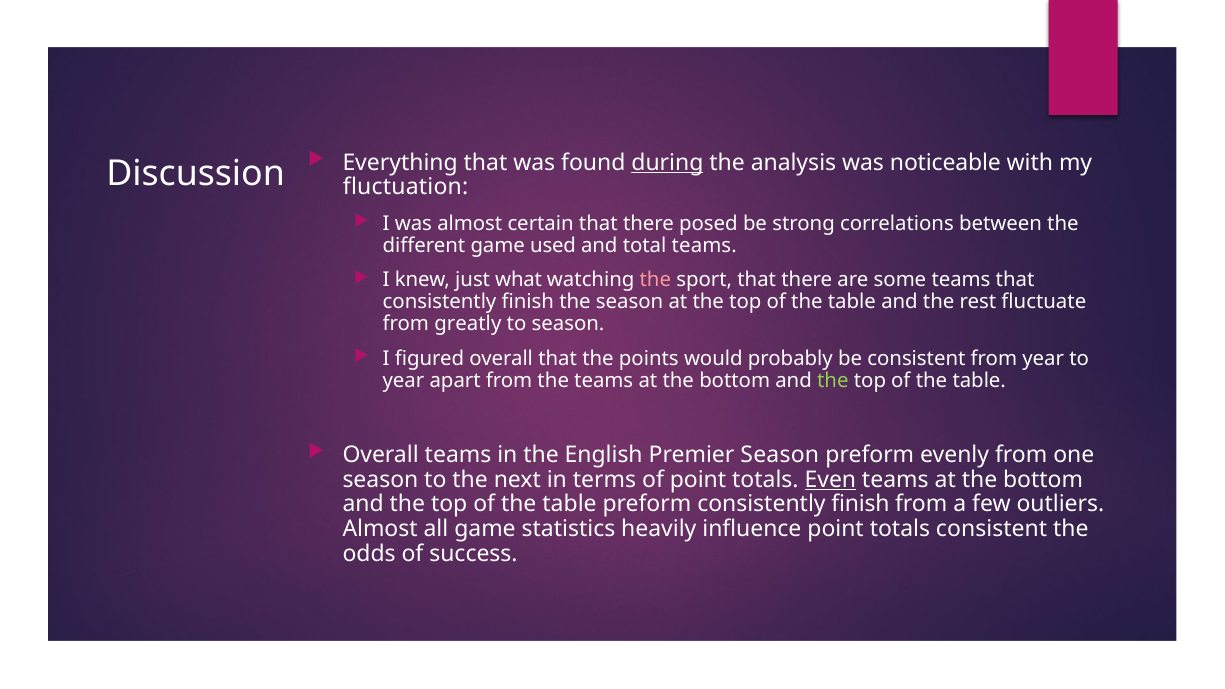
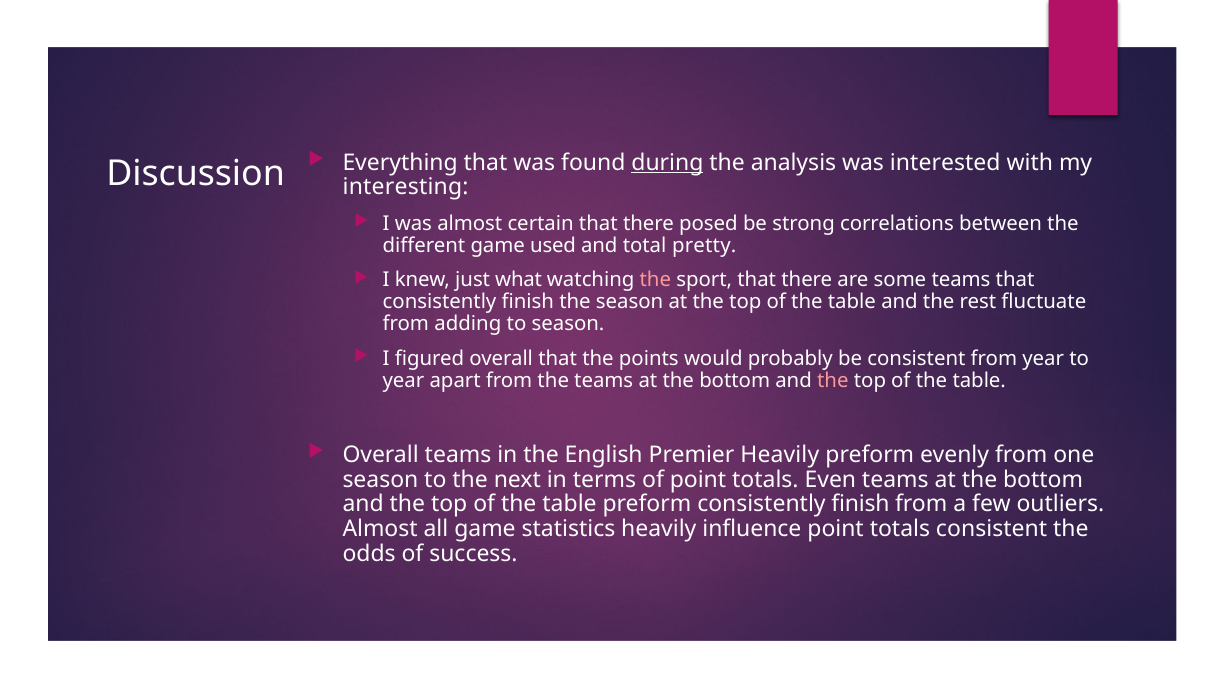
noticeable: noticeable -> interested
fluctuation: fluctuation -> interesting
total teams: teams -> pretty
greatly: greatly -> adding
the at (833, 381) colour: light green -> pink
Premier Season: Season -> Heavily
Even underline: present -> none
